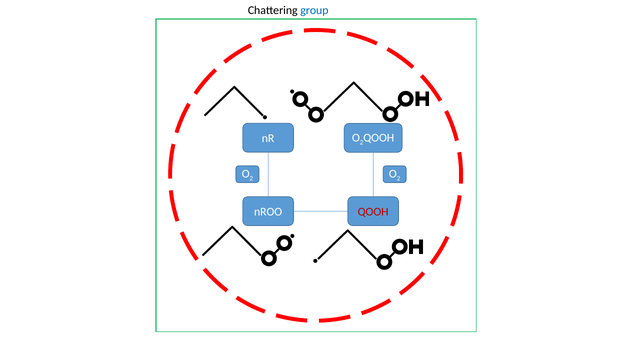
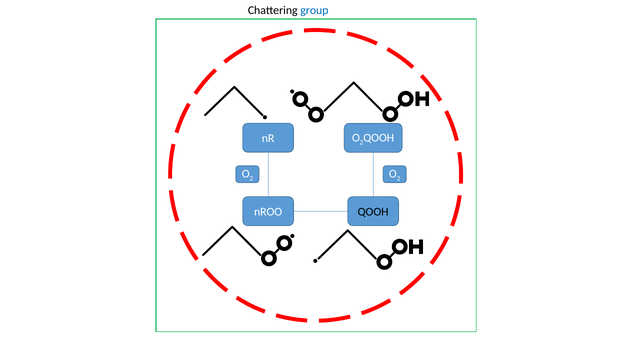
QOOH at (373, 212) colour: red -> black
